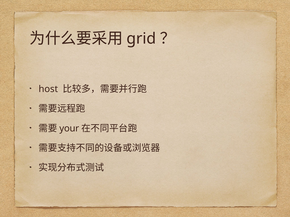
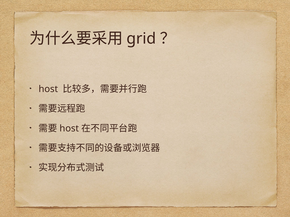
your at (69, 129): your -> host
